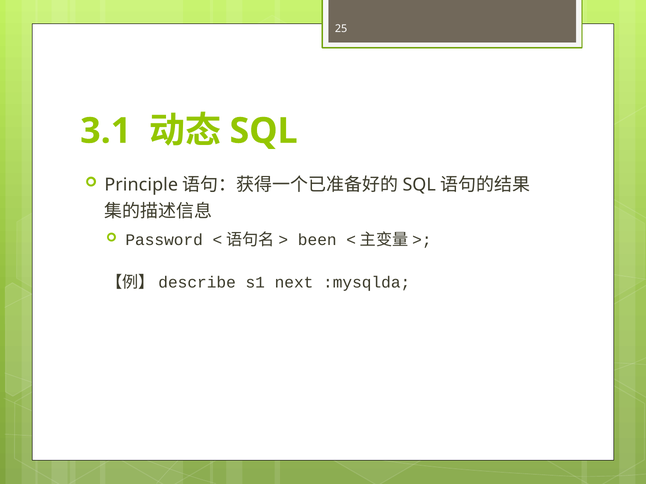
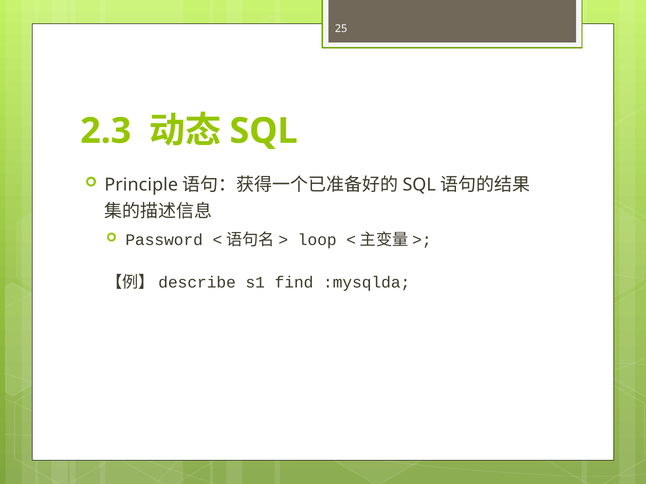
3.1: 3.1 -> 2.3
been: been -> loop
next: next -> find
